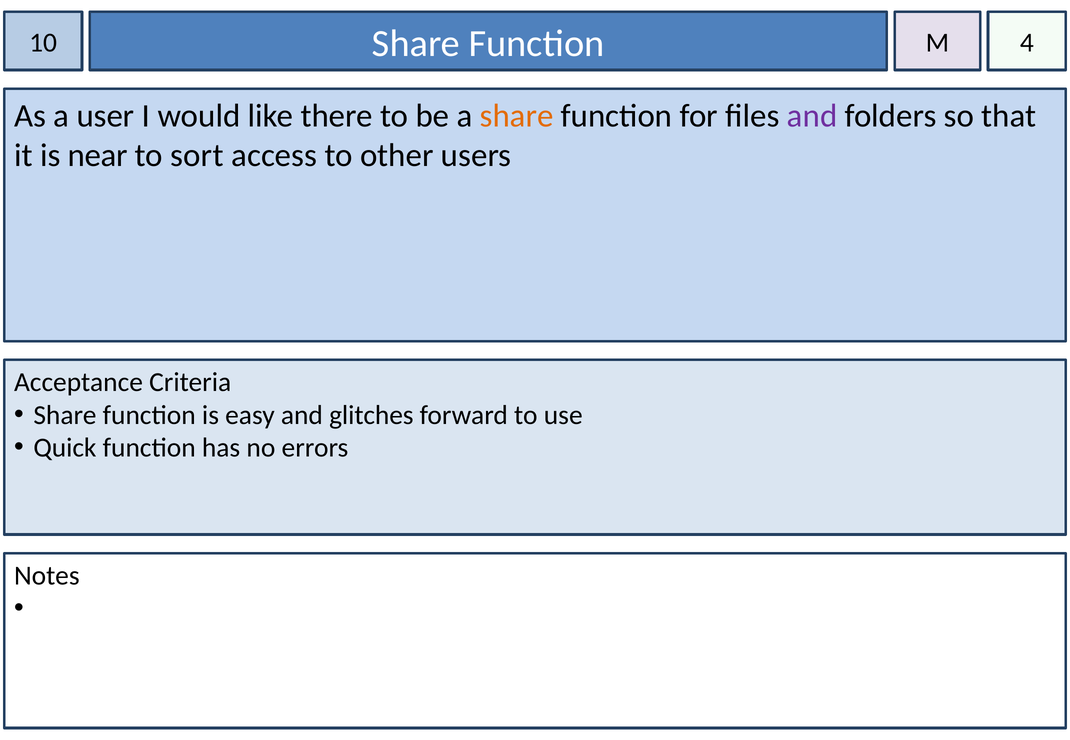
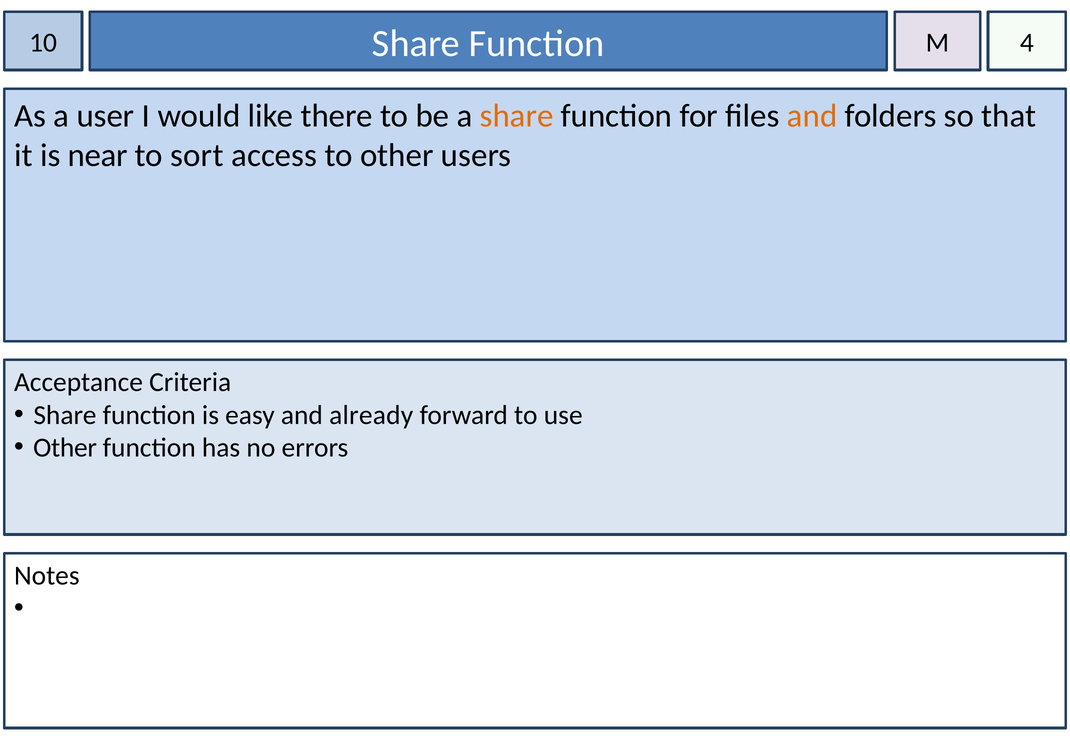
and at (812, 116) colour: purple -> orange
glitches: glitches -> already
Quick at (65, 448): Quick -> Other
